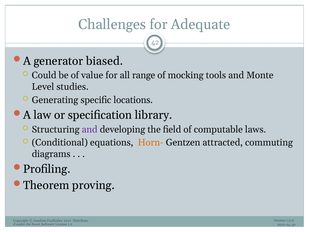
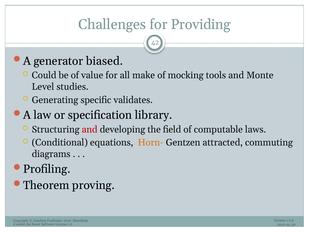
Adequate: Adequate -> Providing
range: range -> make
locations: locations -> validates
and at (90, 129) colour: purple -> red
